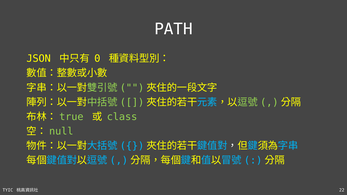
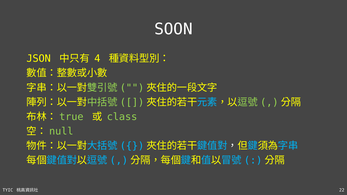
PATH: PATH -> SOON
0: 0 -> 4
